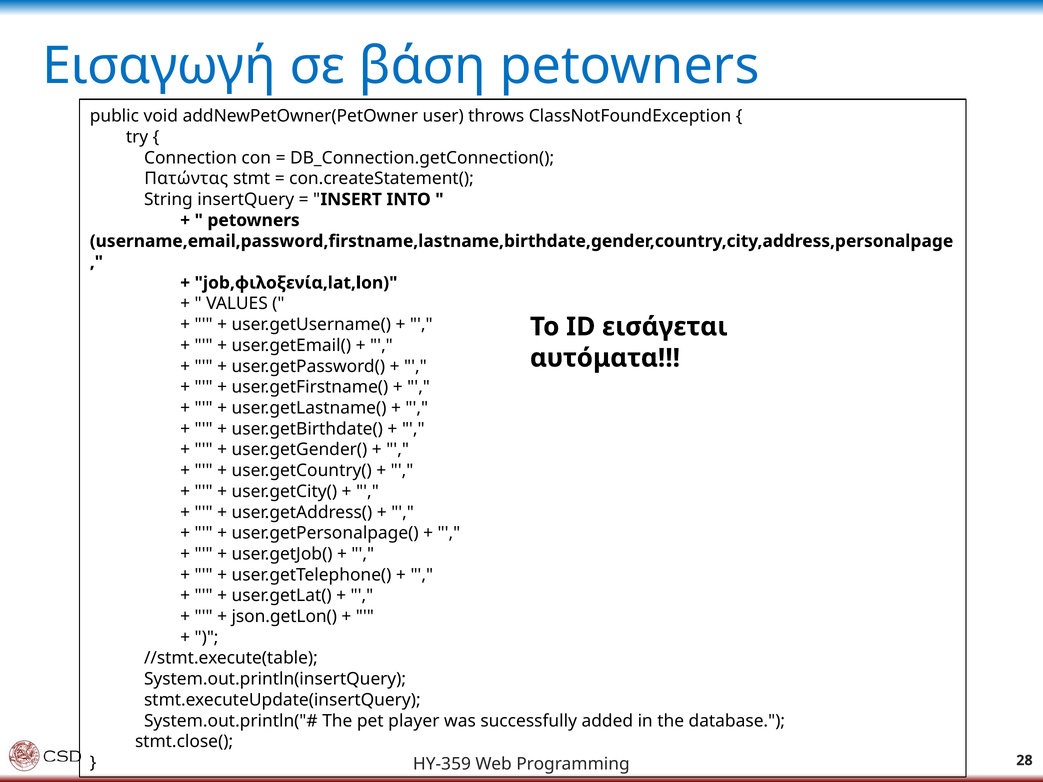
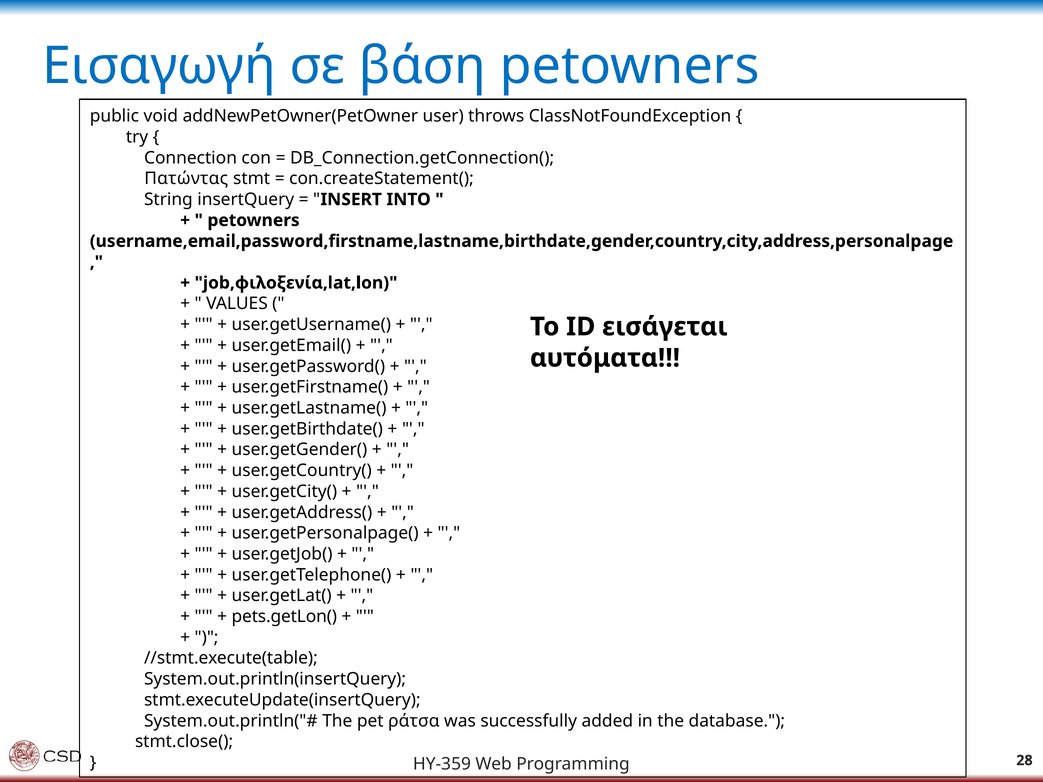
json.getLon(: json.getLon( -> pets.getLon(
player: player -> ράτσα
